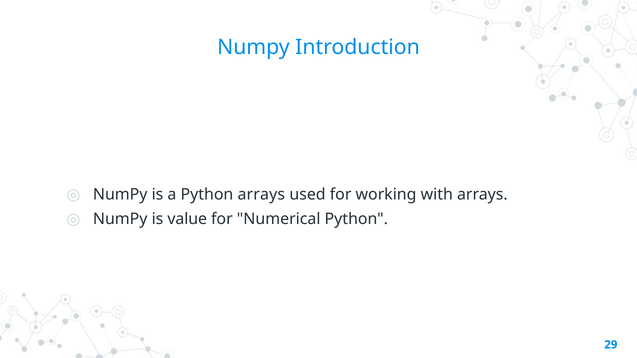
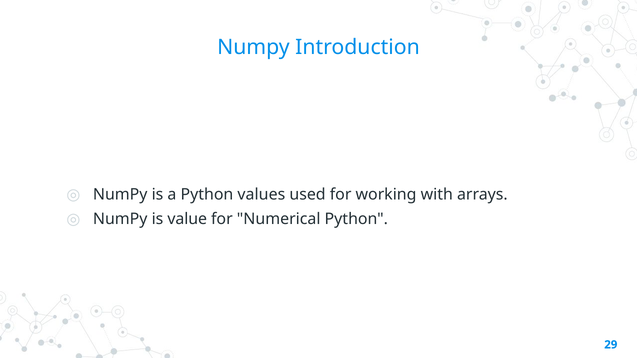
Python arrays: arrays -> values
